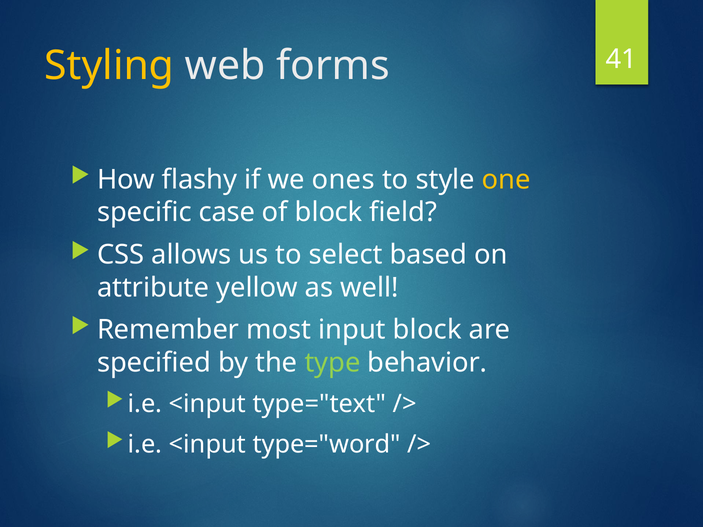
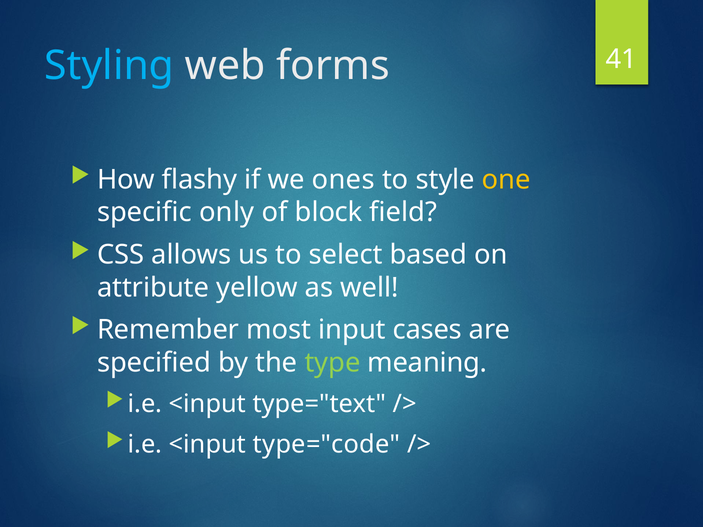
Styling colour: yellow -> light blue
case: case -> only
input block: block -> cases
behavior: behavior -> meaning
type="word: type="word -> type="code
